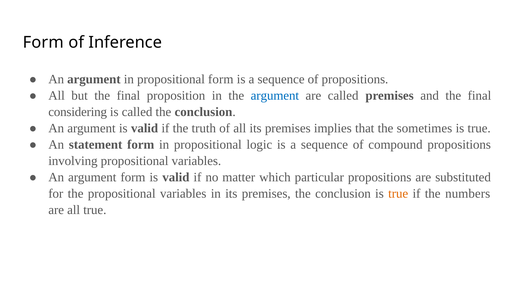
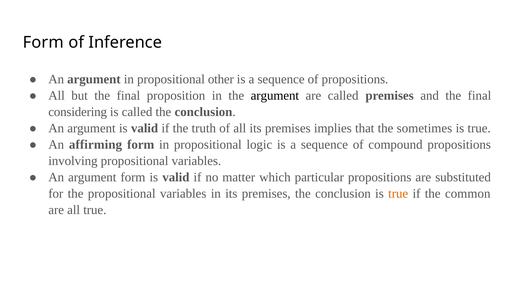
propositional form: form -> other
argument at (275, 96) colour: blue -> black
statement: statement -> affirming
numbers: numbers -> common
